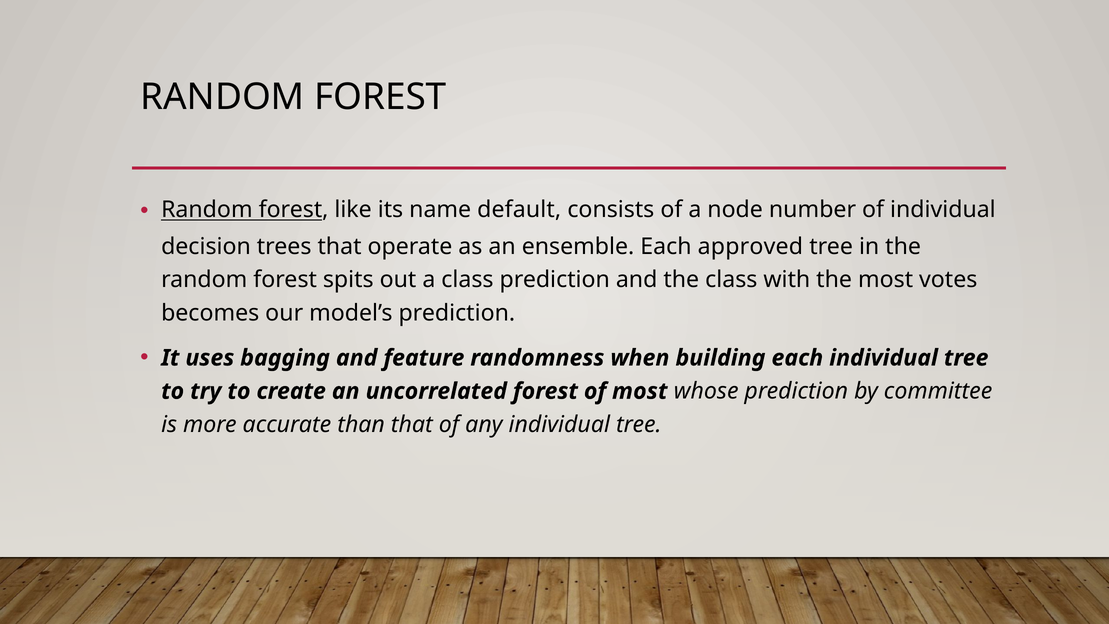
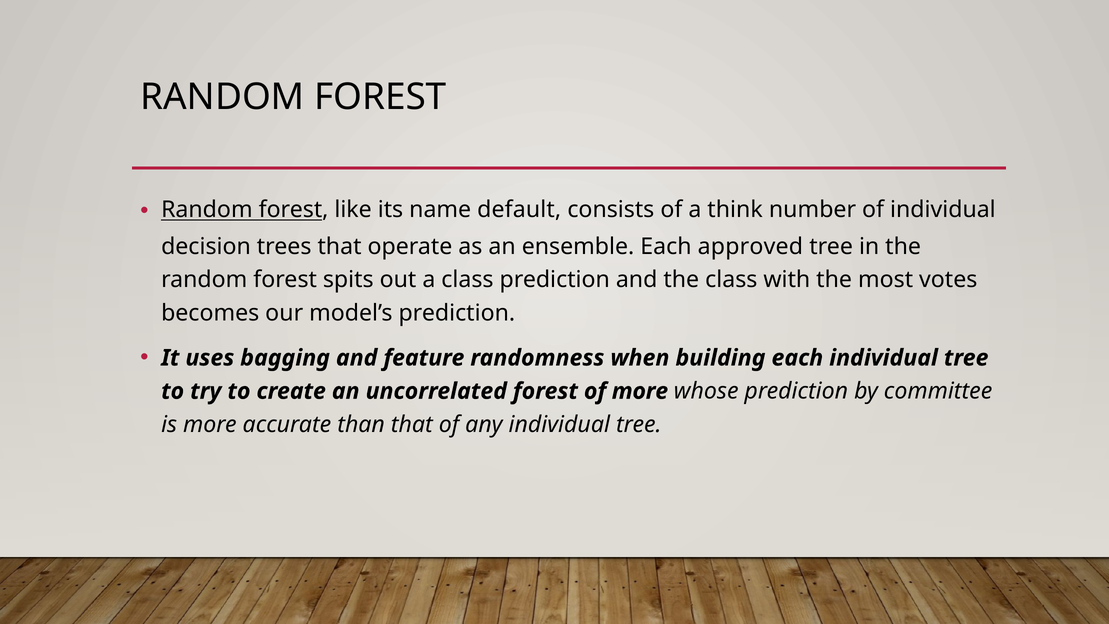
node: node -> think
of most: most -> more
